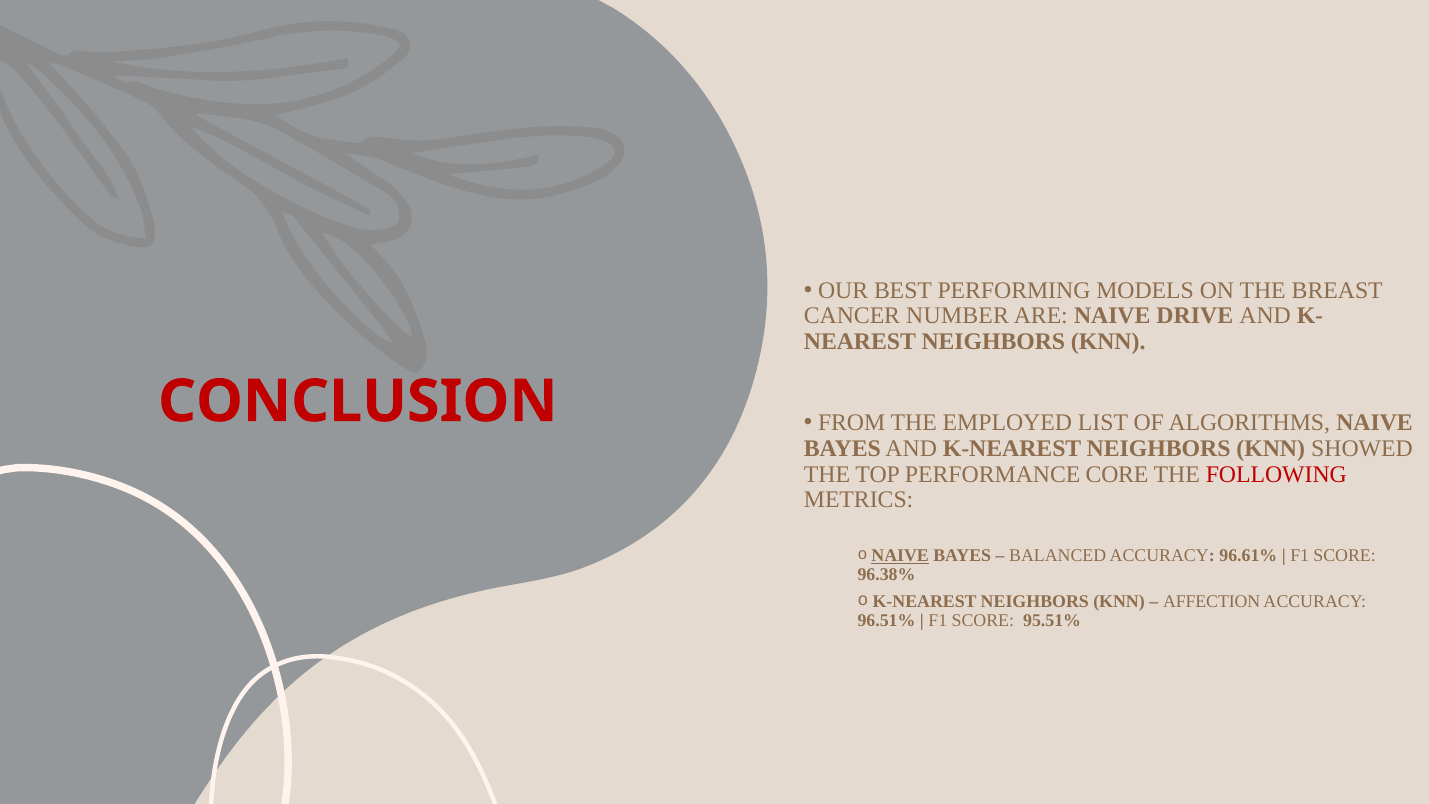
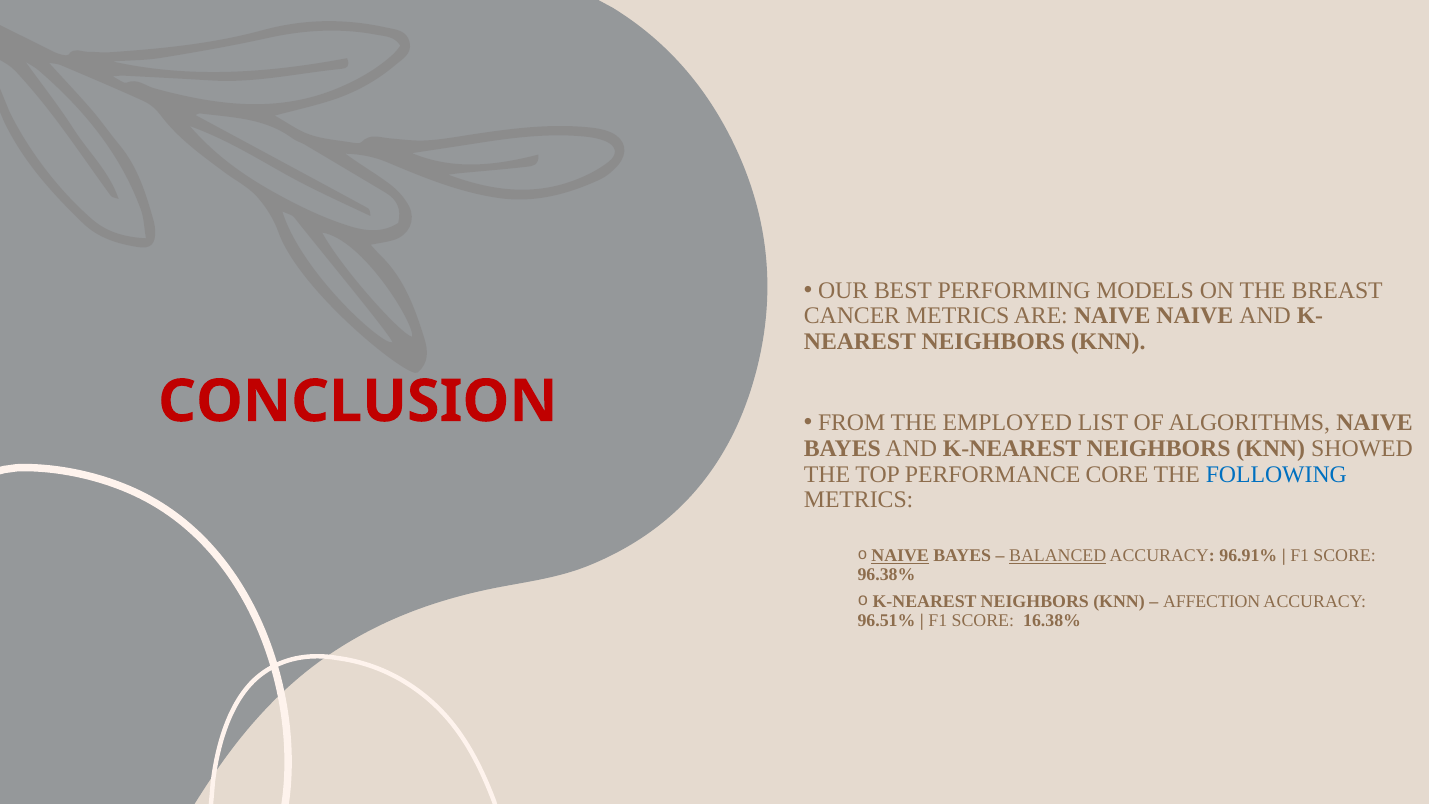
CANCER NUMBER: NUMBER -> METRICS
NAIVE DRIVE: DRIVE -> NAIVE
FOLLOWING colour: red -> blue
BALANCED underline: none -> present
96.61%: 96.61% -> 96.91%
95.51%: 95.51% -> 16.38%
